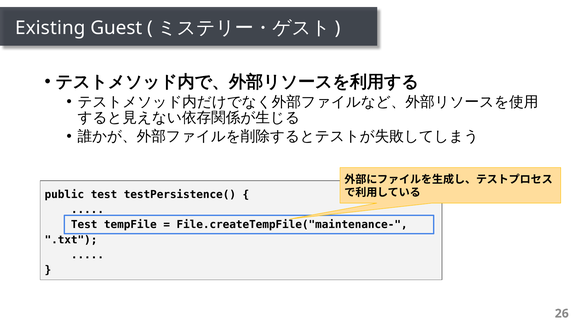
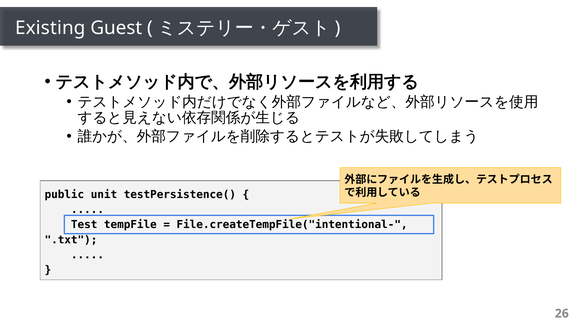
public test: test -> unit
File.createTempFile("maintenance-: File.createTempFile("maintenance- -> File.createTempFile("intentional-
